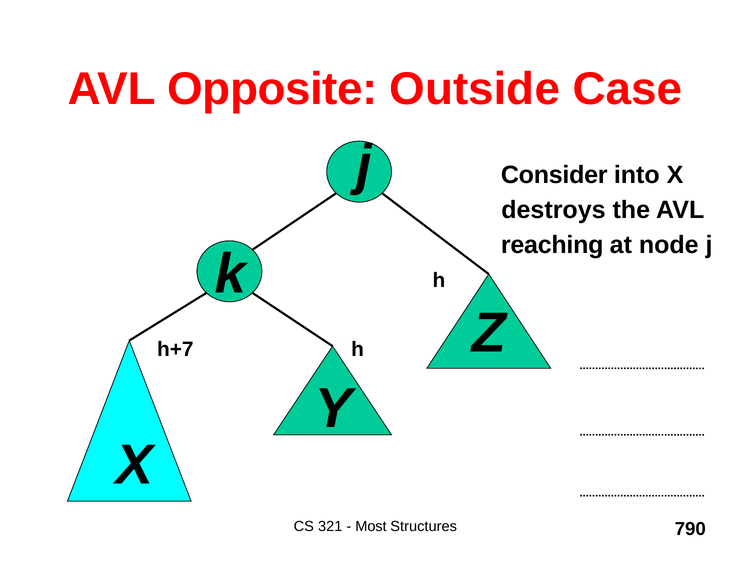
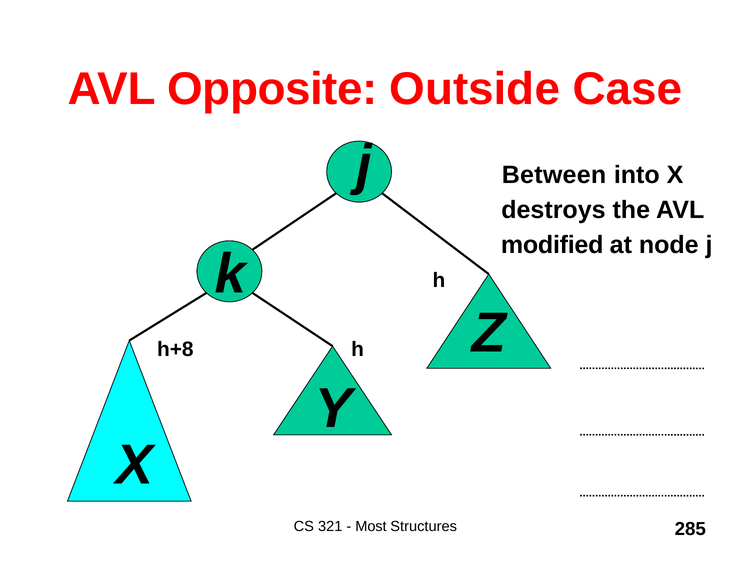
Consider: Consider -> Between
reaching: reaching -> modified
h+7: h+7 -> h+8
790: 790 -> 285
